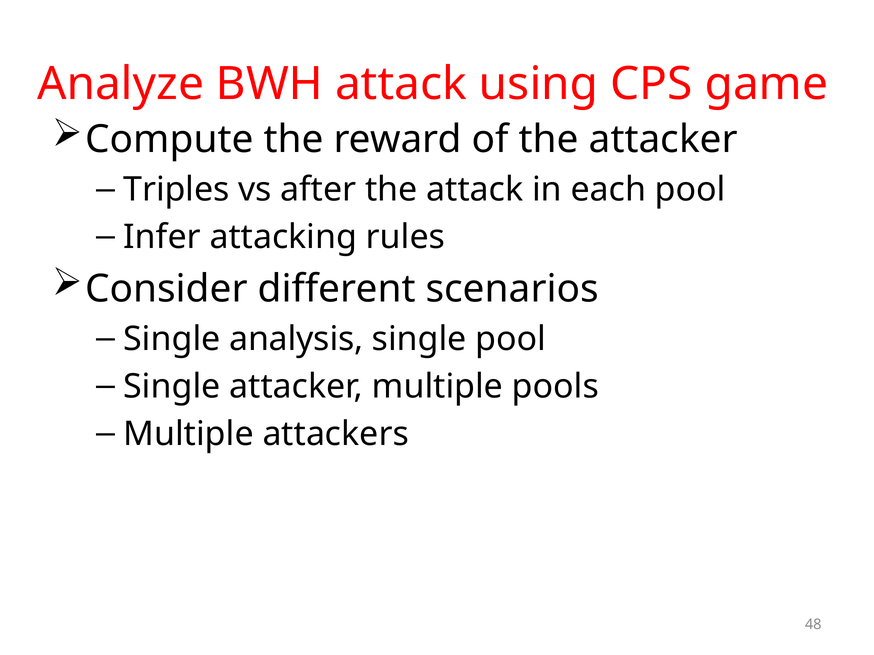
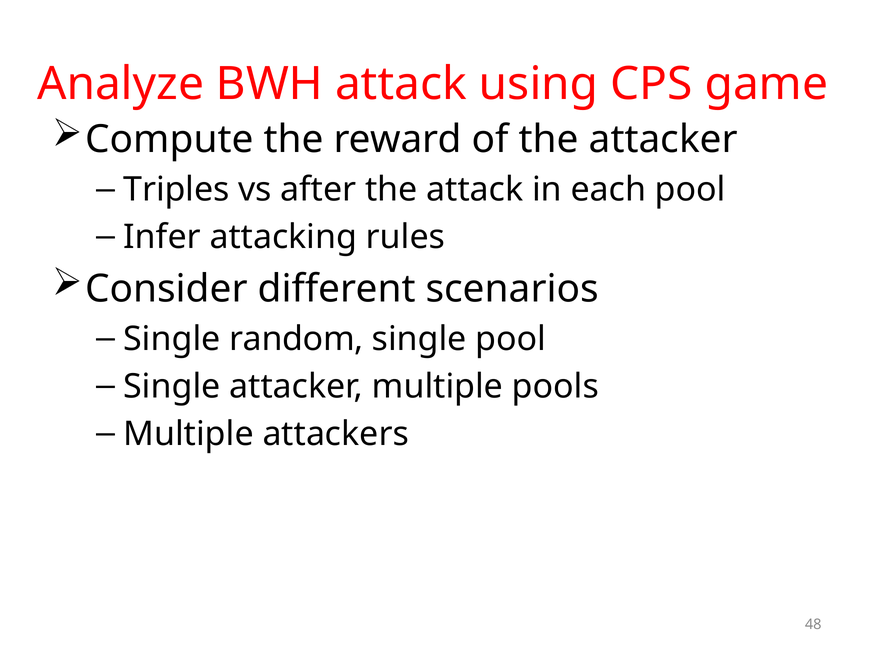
analysis: analysis -> random
